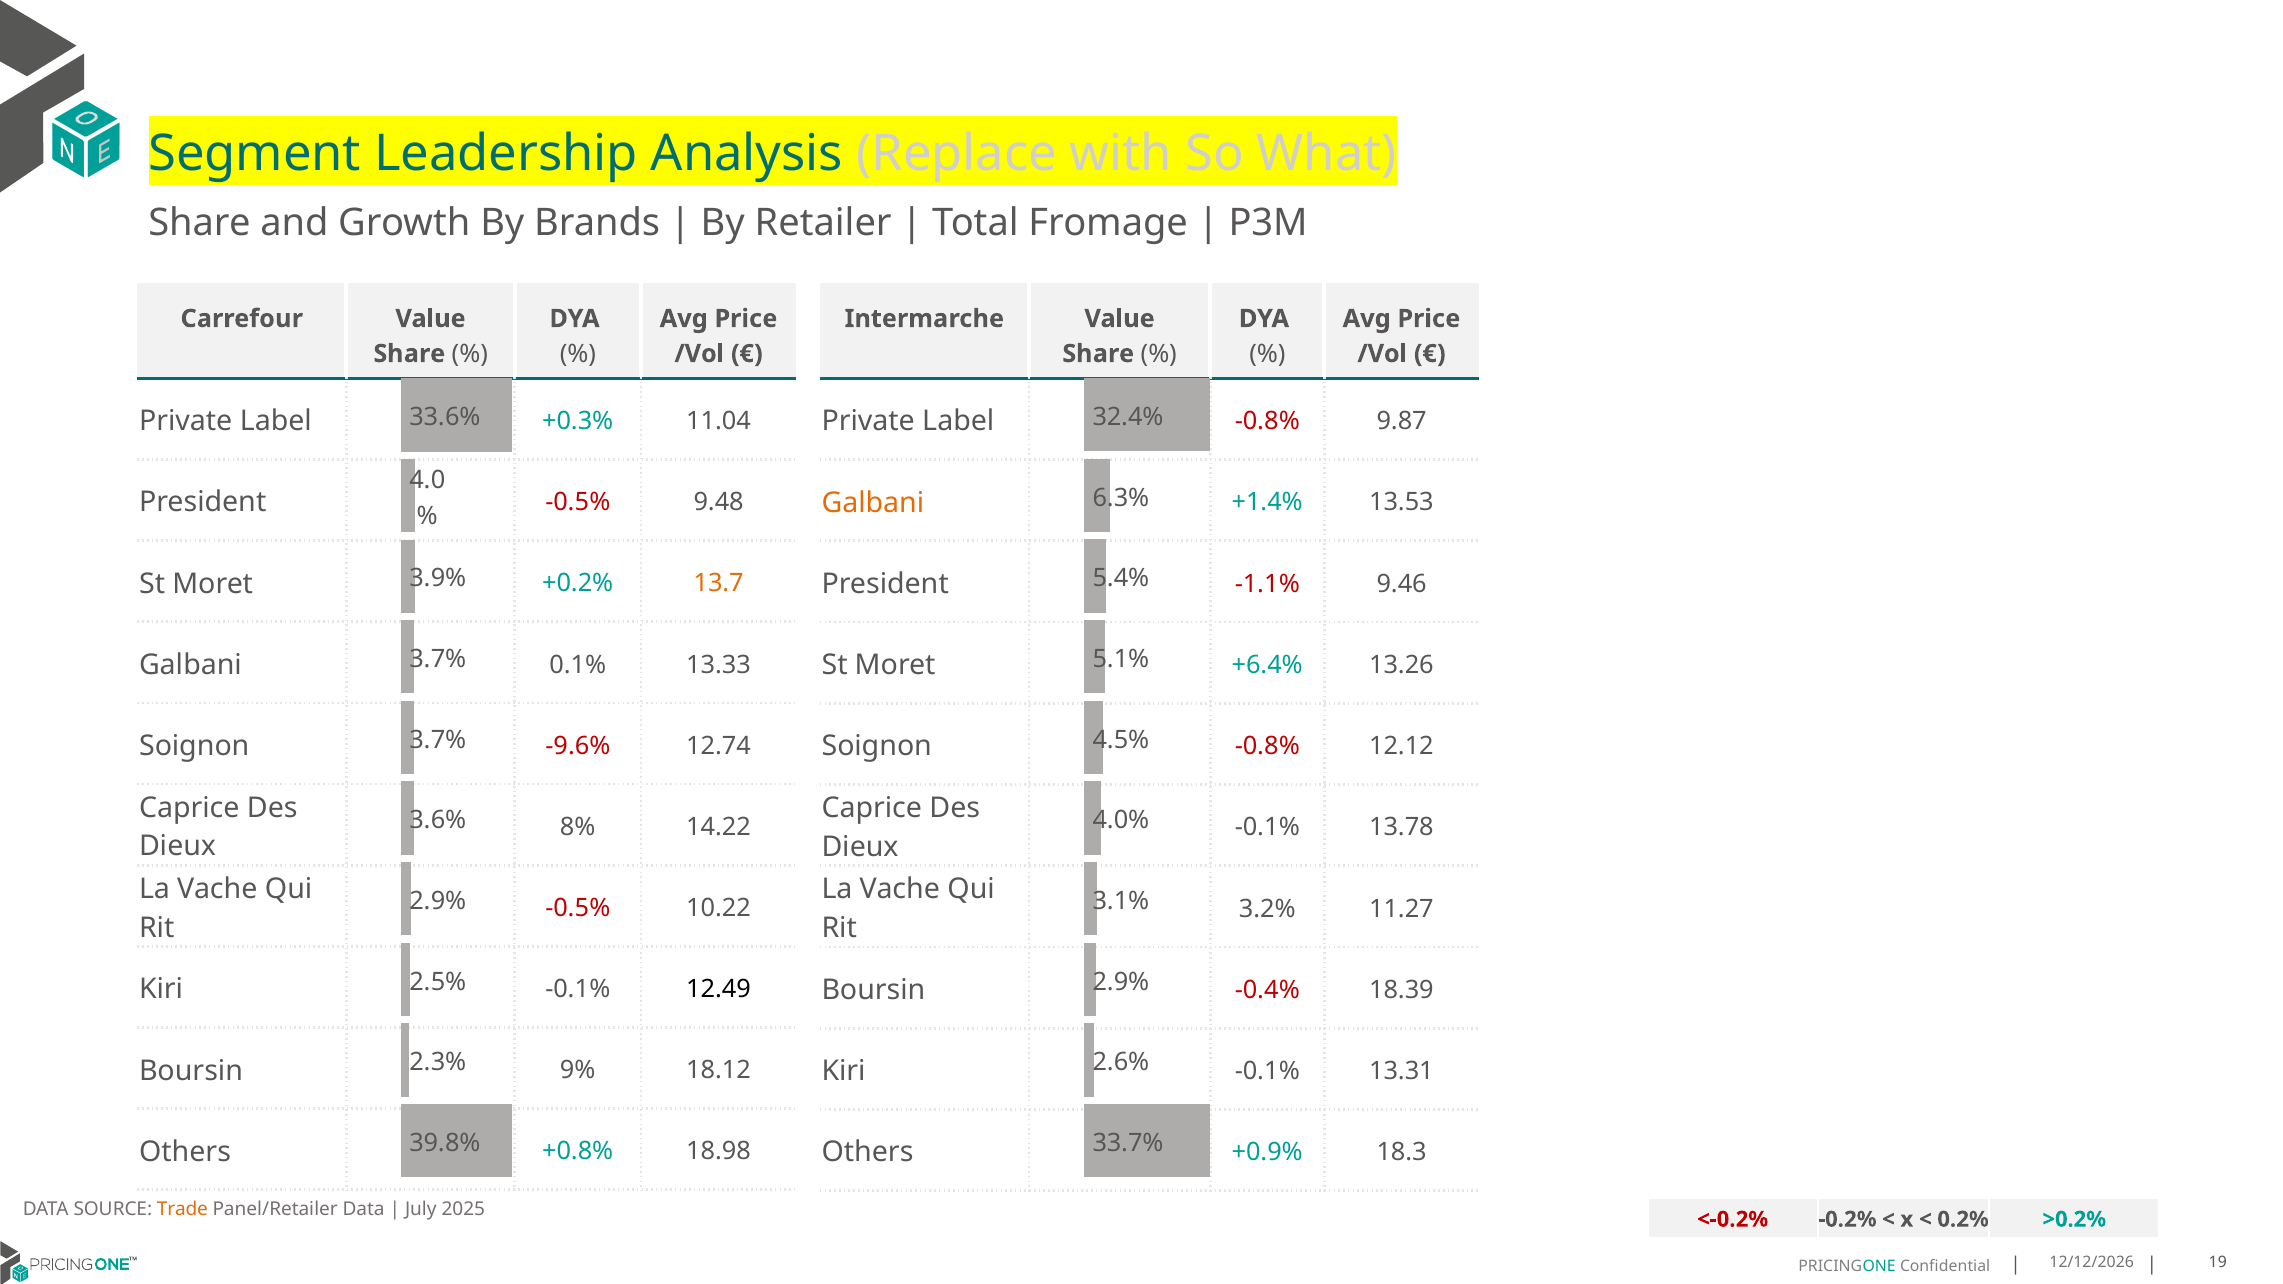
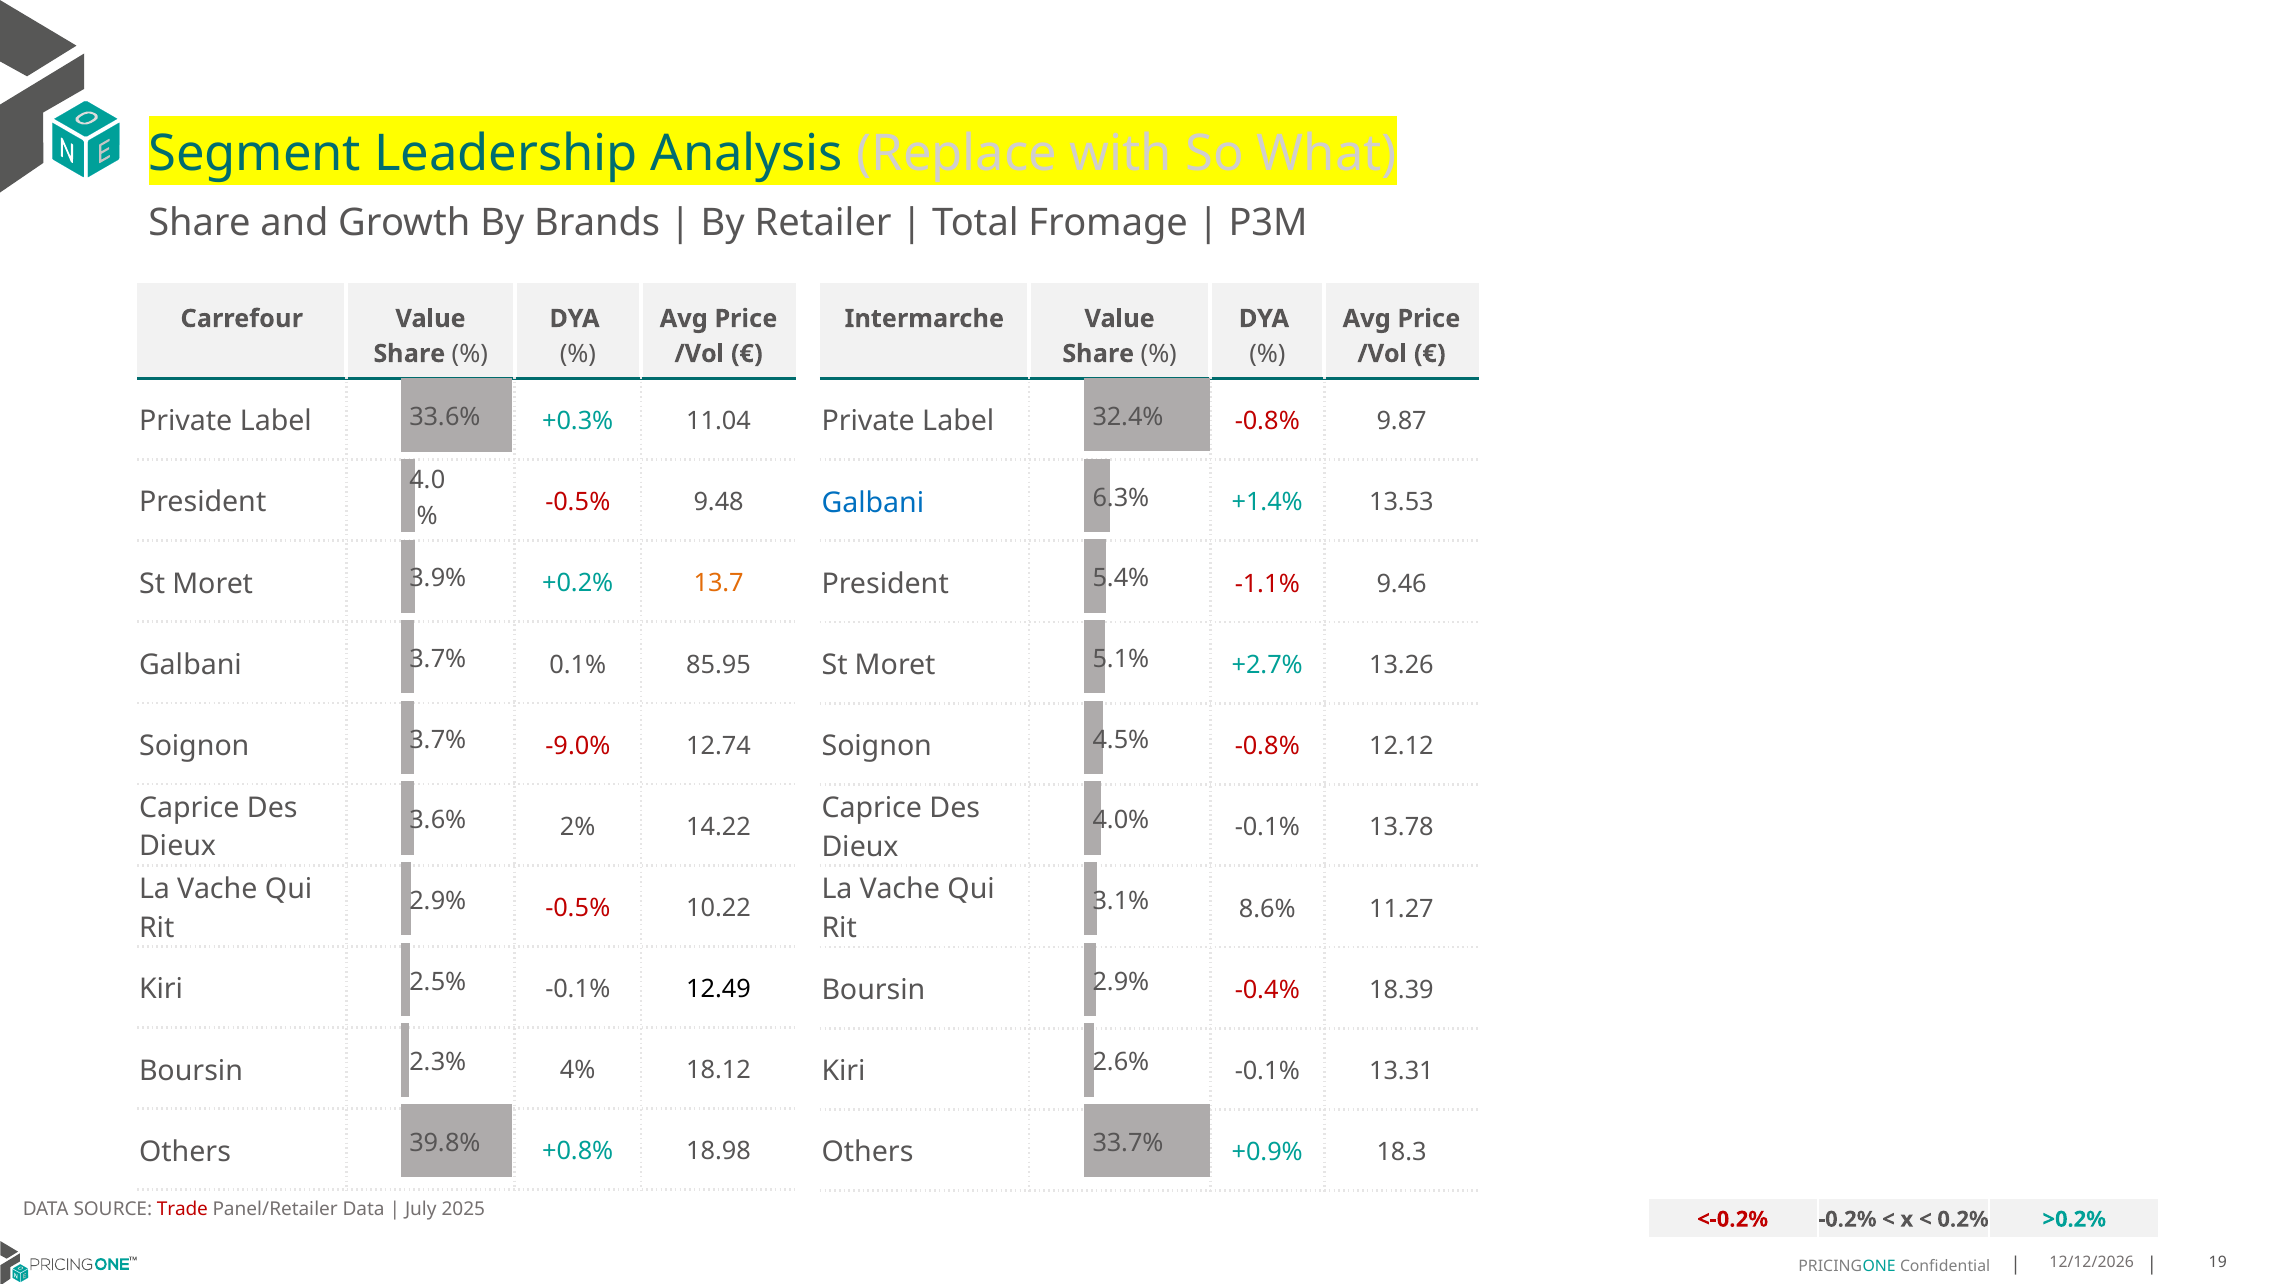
Galbani at (873, 503) colour: orange -> blue
13.33: 13.33 -> 85.95
+6.4%: +6.4% -> +2.7%
-9.6%: -9.6% -> -9.0%
8%: 8% -> 2%
3.2%: 3.2% -> 8.6%
9%: 9% -> 4%
Trade colour: orange -> red
